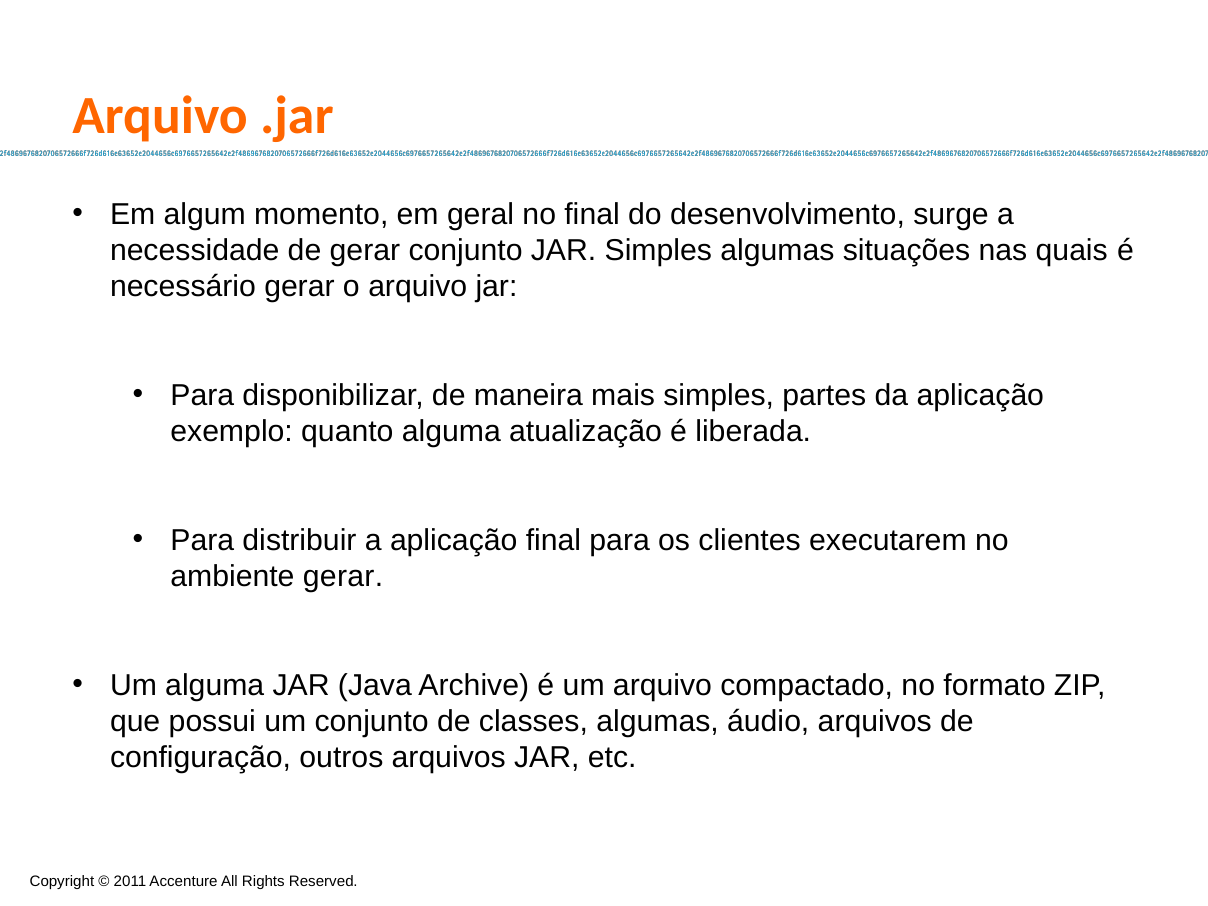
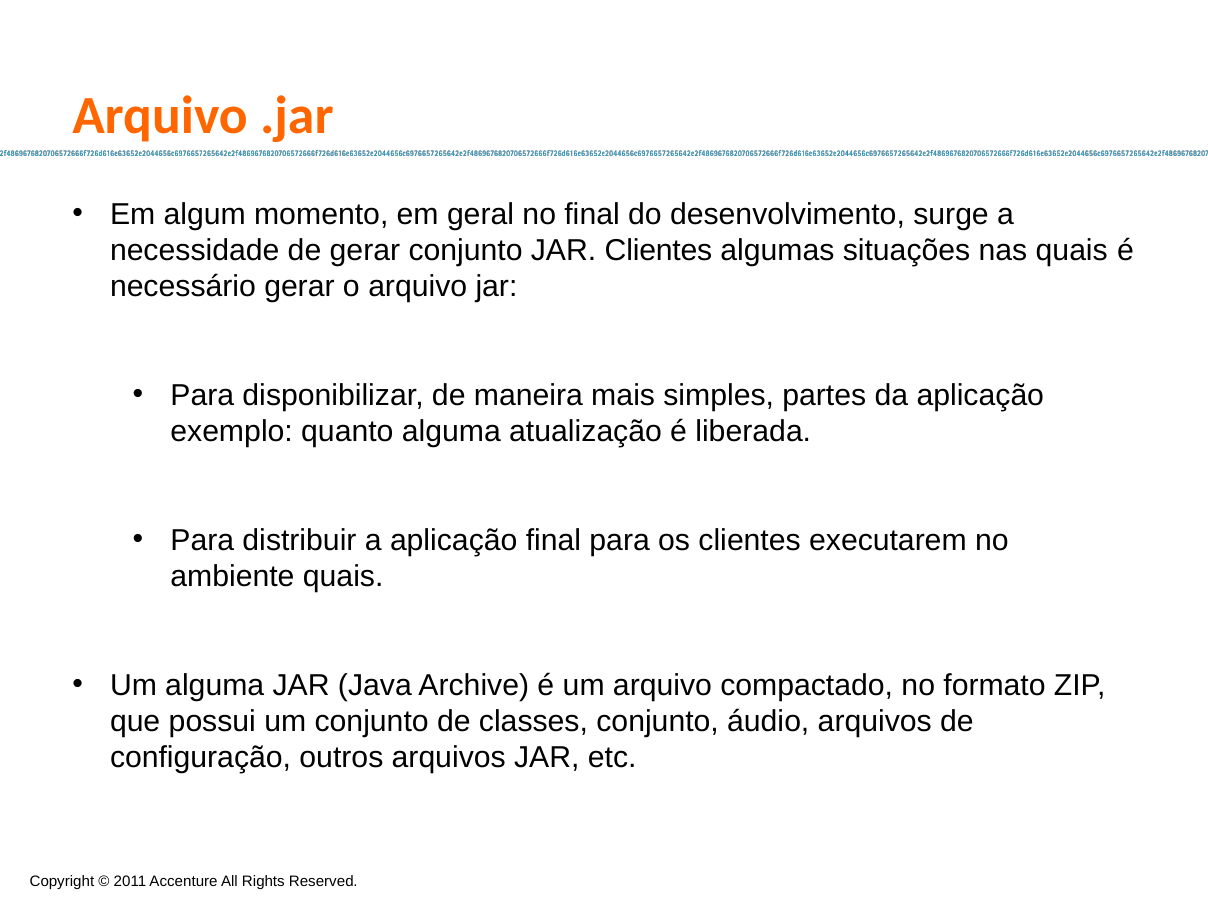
JAR Simples: Simples -> Clientes
ambiente gerar: gerar -> quais
classes algumas: algumas -> conjunto
